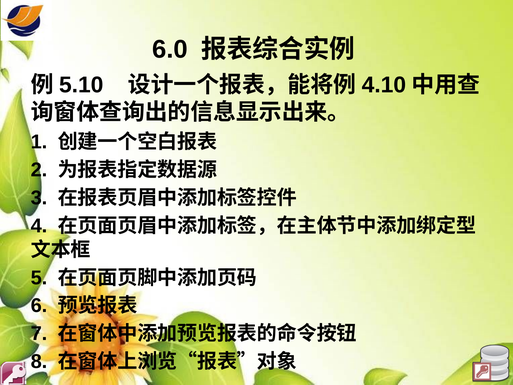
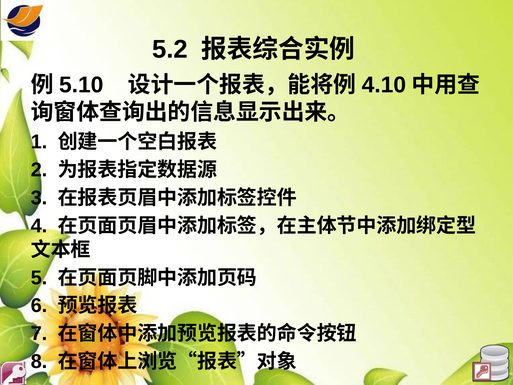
6.0: 6.0 -> 5.2
